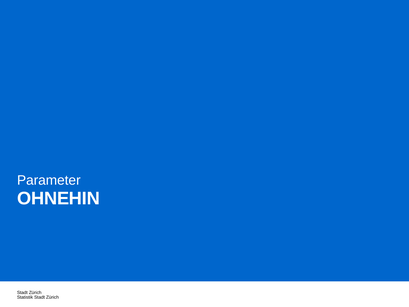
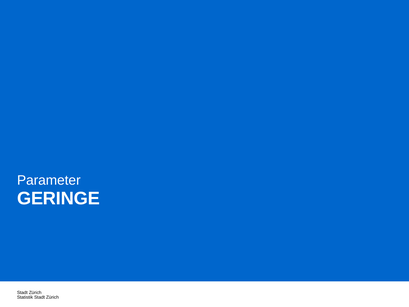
OHNEHIN: OHNEHIN -> GERINGE
